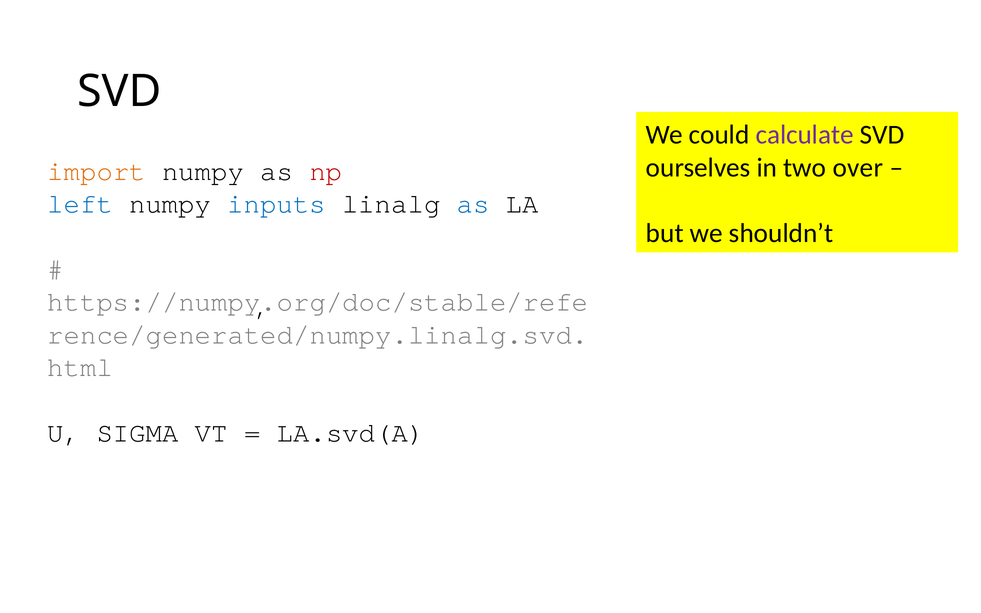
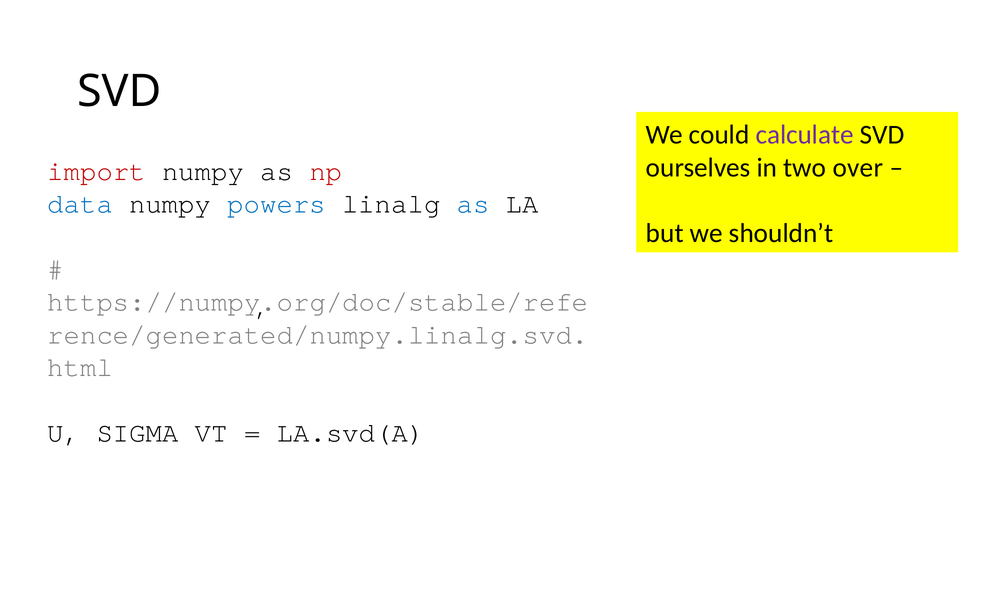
import colour: orange -> red
left: left -> data
inputs: inputs -> powers
